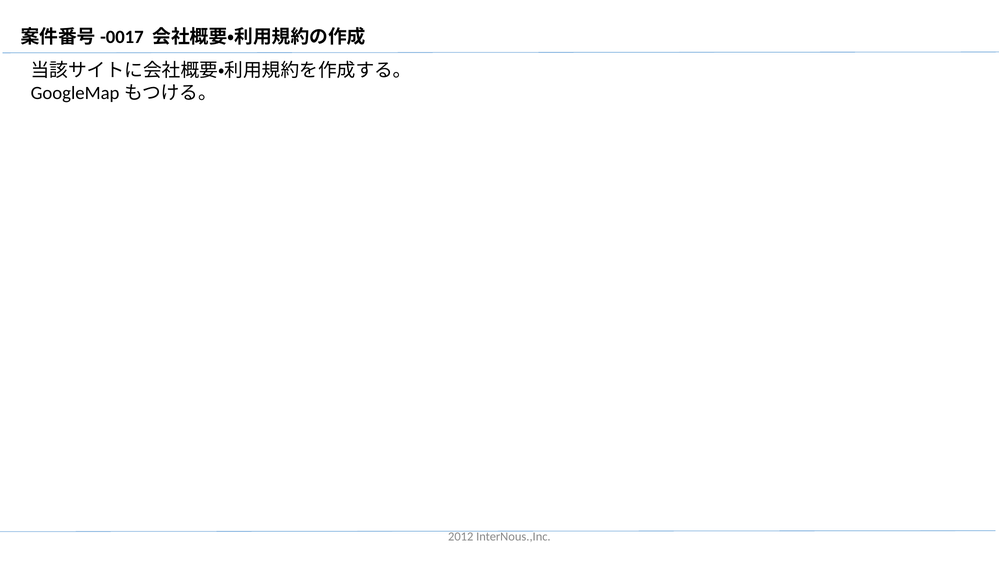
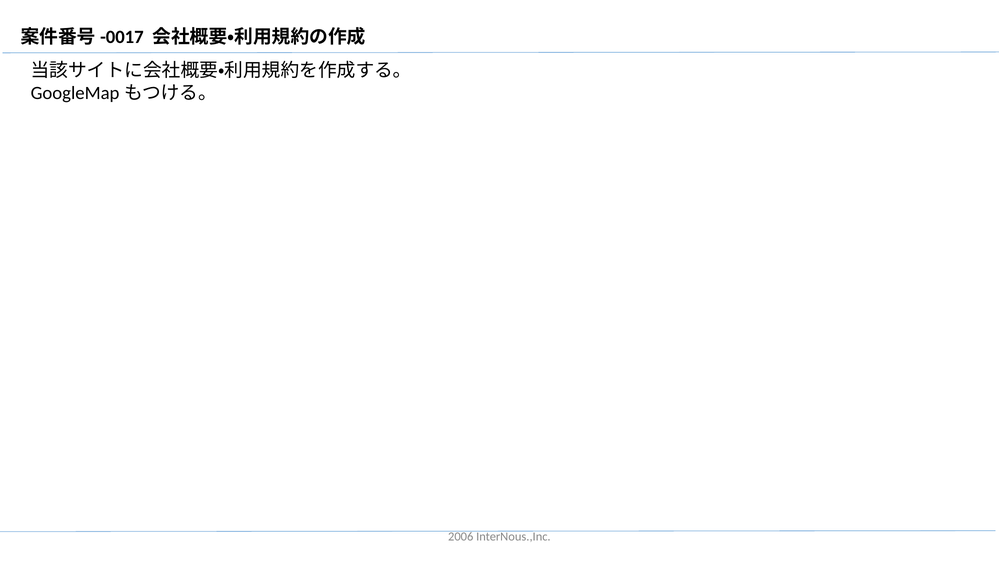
2012: 2012 -> 2006
